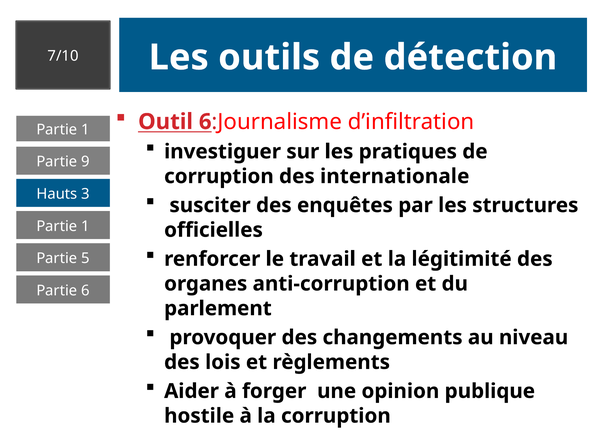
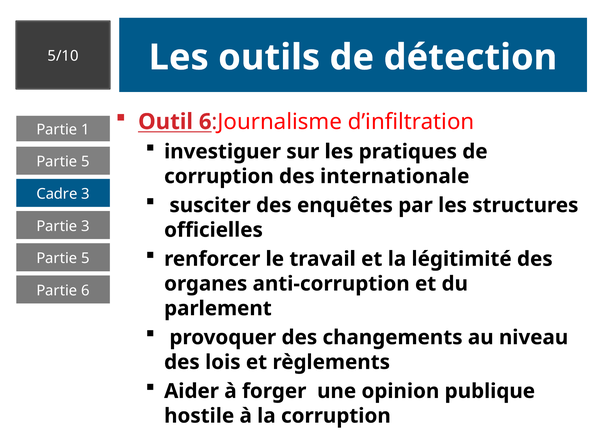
7/10: 7/10 -> 5/10
9 at (85, 162): 9 -> 5
Hauts: Hauts -> Cadre
1 at (85, 226): 1 -> 3
